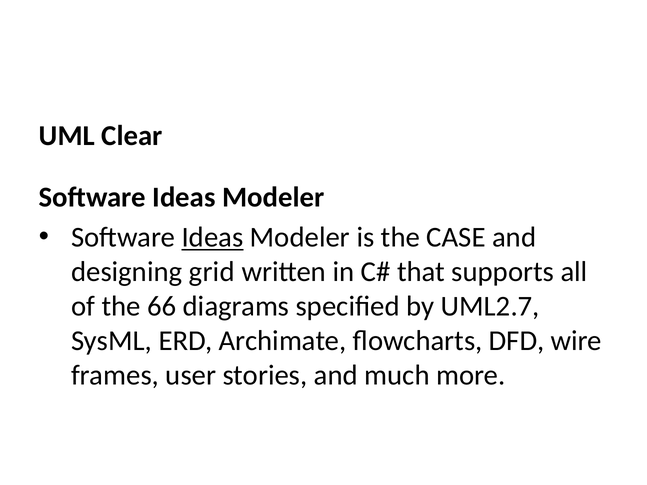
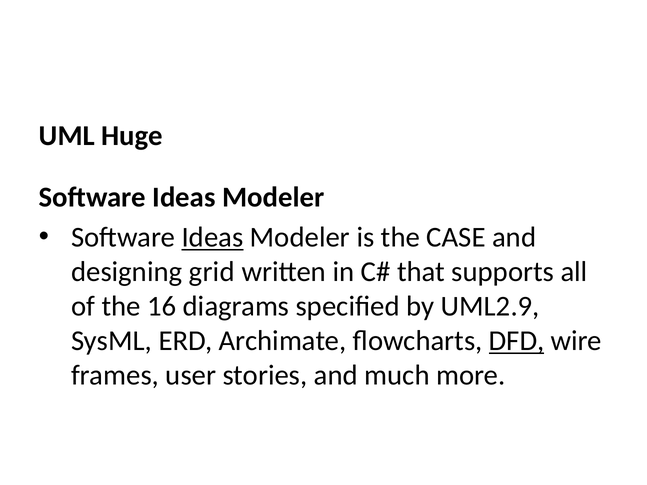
Clear: Clear -> Huge
66: 66 -> 16
UML2.7: UML2.7 -> UML2.9
DFD underline: none -> present
